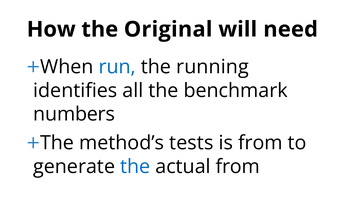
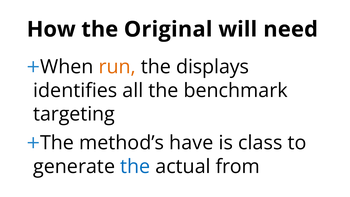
run colour: blue -> orange
running: running -> displays
numbers: numbers -> targeting
tests: tests -> have
is from: from -> class
